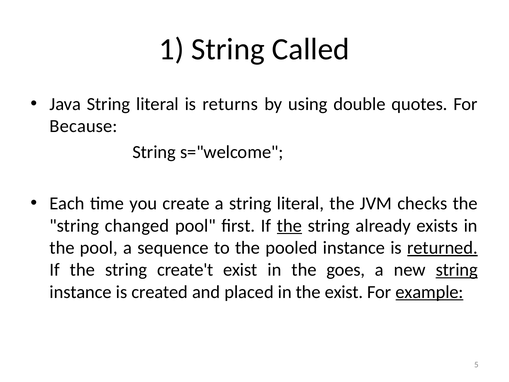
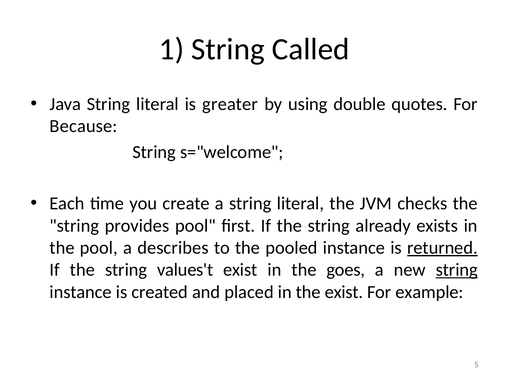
returns: returns -> greater
changed: changed -> provides
the at (289, 225) underline: present -> none
sequence: sequence -> describes
create't: create't -> values't
example underline: present -> none
